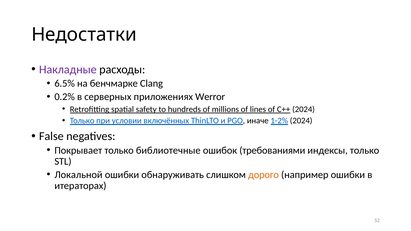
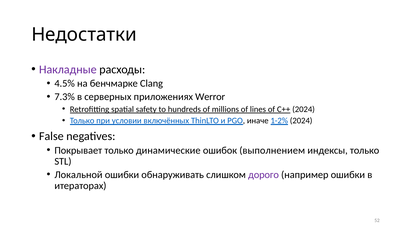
6.5%: 6.5% -> 4.5%
0.2%: 0.2% -> 7.3%
библиотечные: библиотечные -> динамические
требованиями: требованиями -> выполнением
дорого colour: orange -> purple
